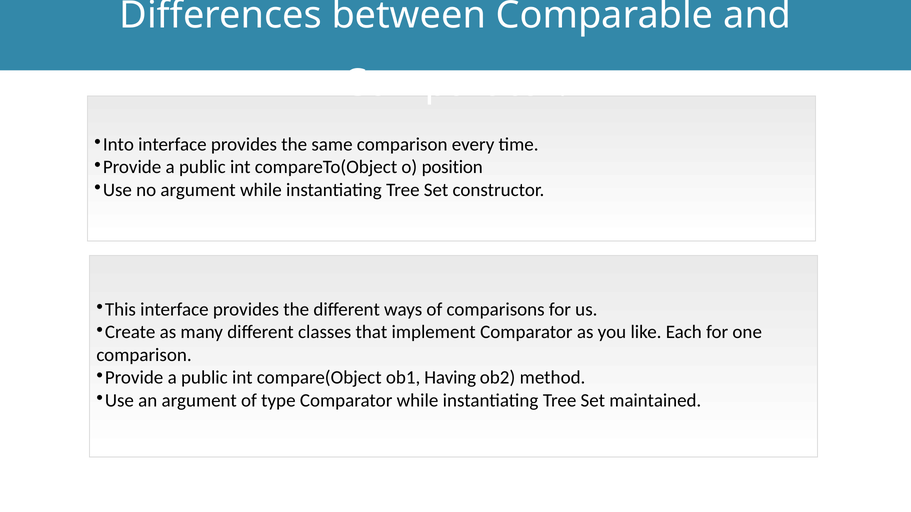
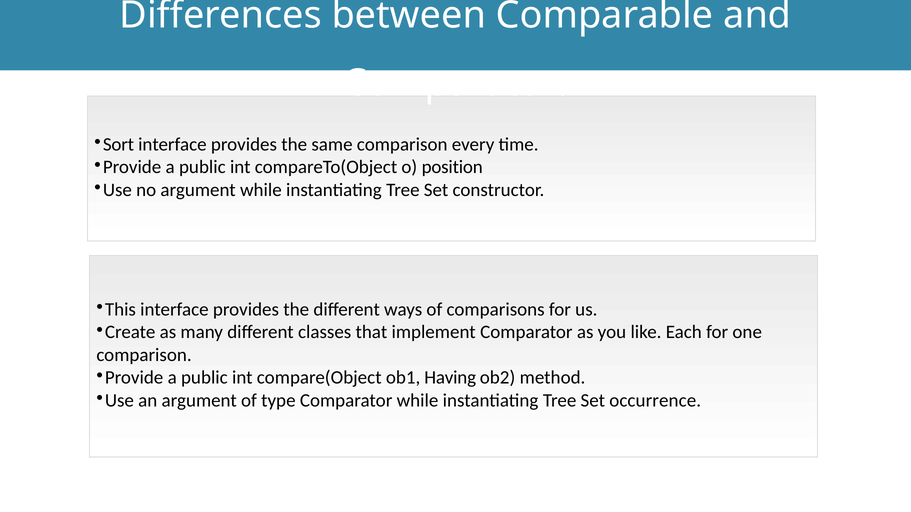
Into: Into -> Sort
maintained: maintained -> occurrence
